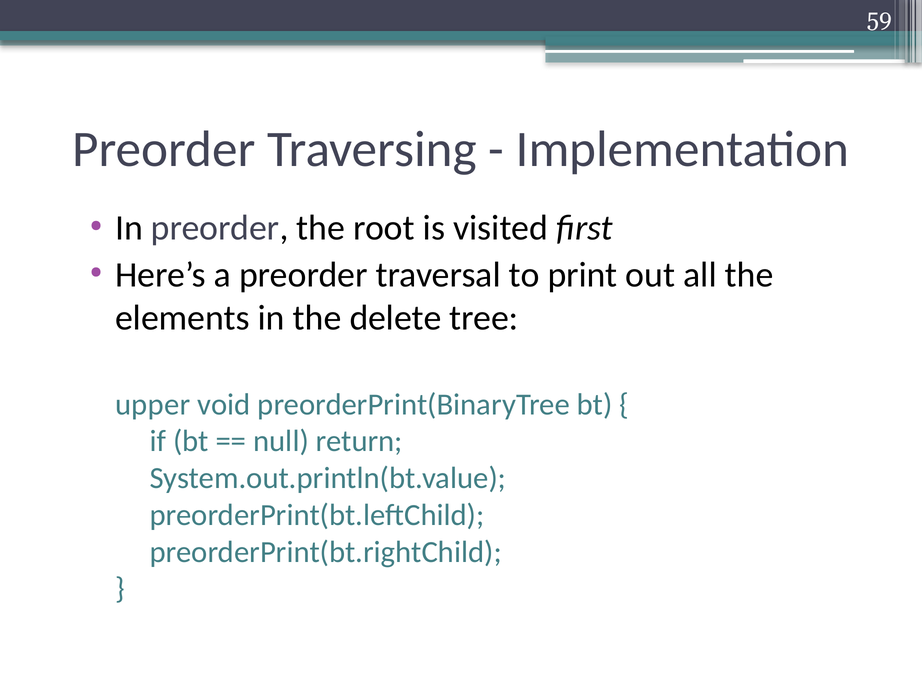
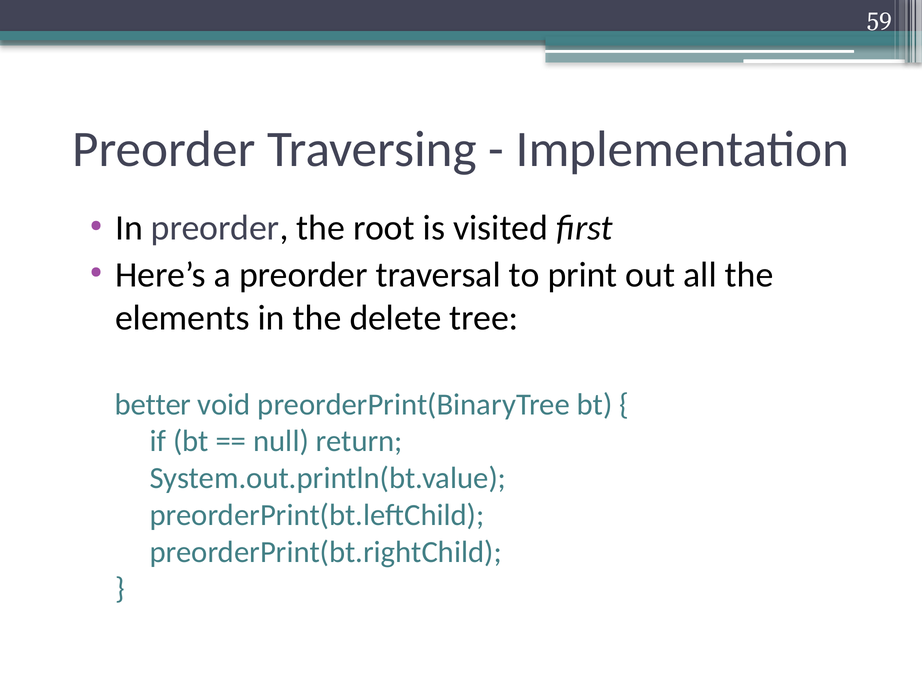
upper: upper -> better
